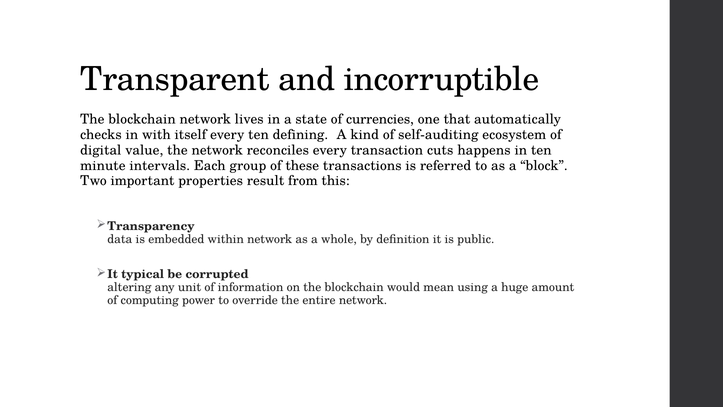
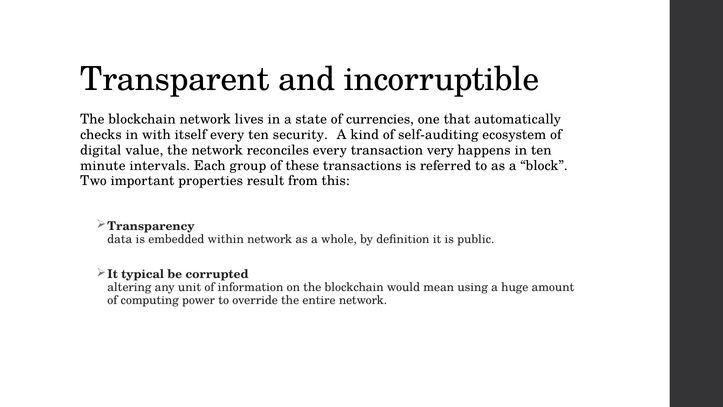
defining: defining -> security
cuts: cuts -> very
